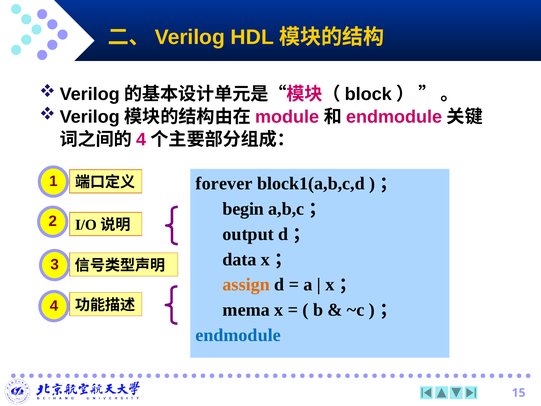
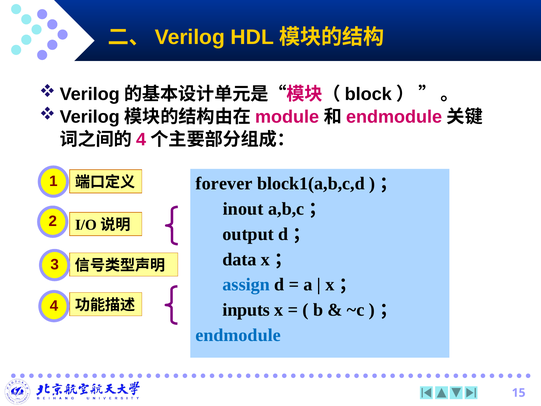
begin: begin -> inout
assign colour: orange -> blue
mema: mema -> inputs
